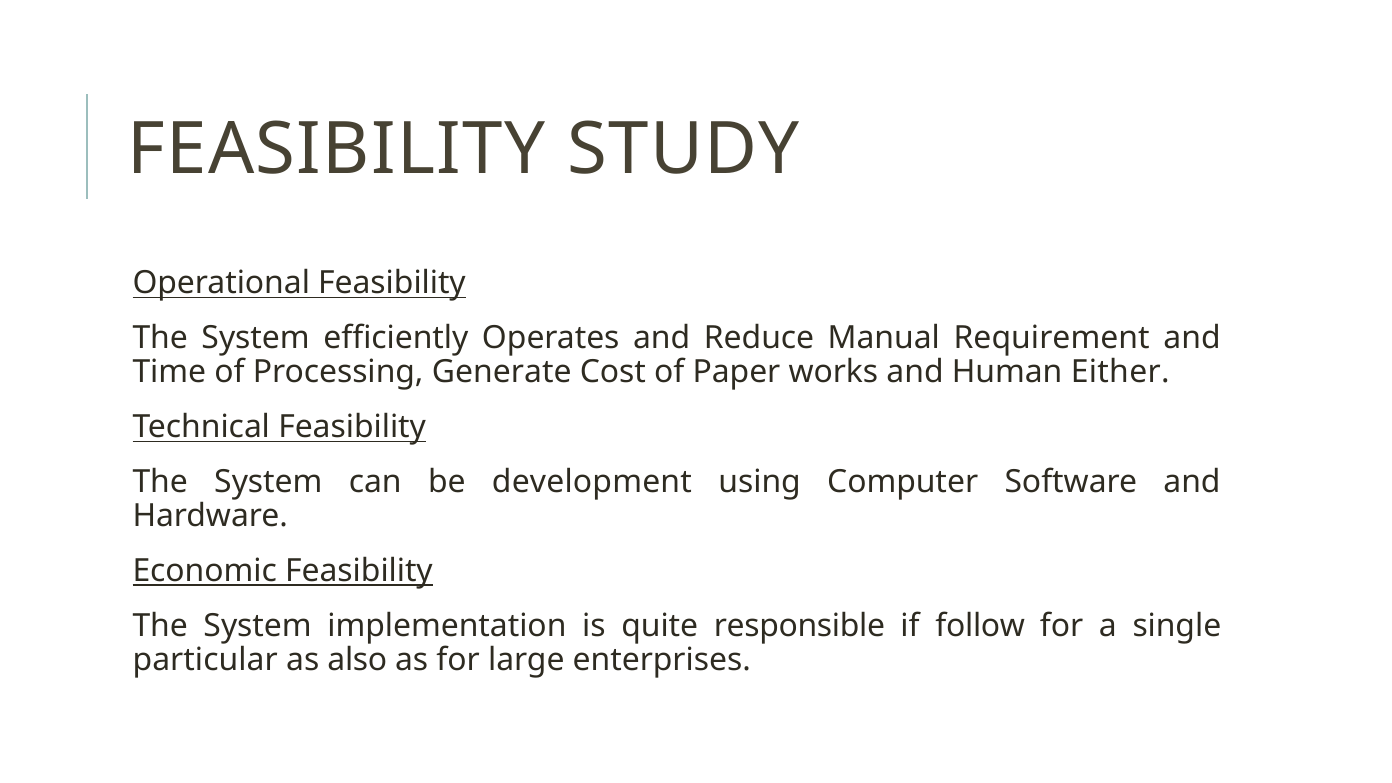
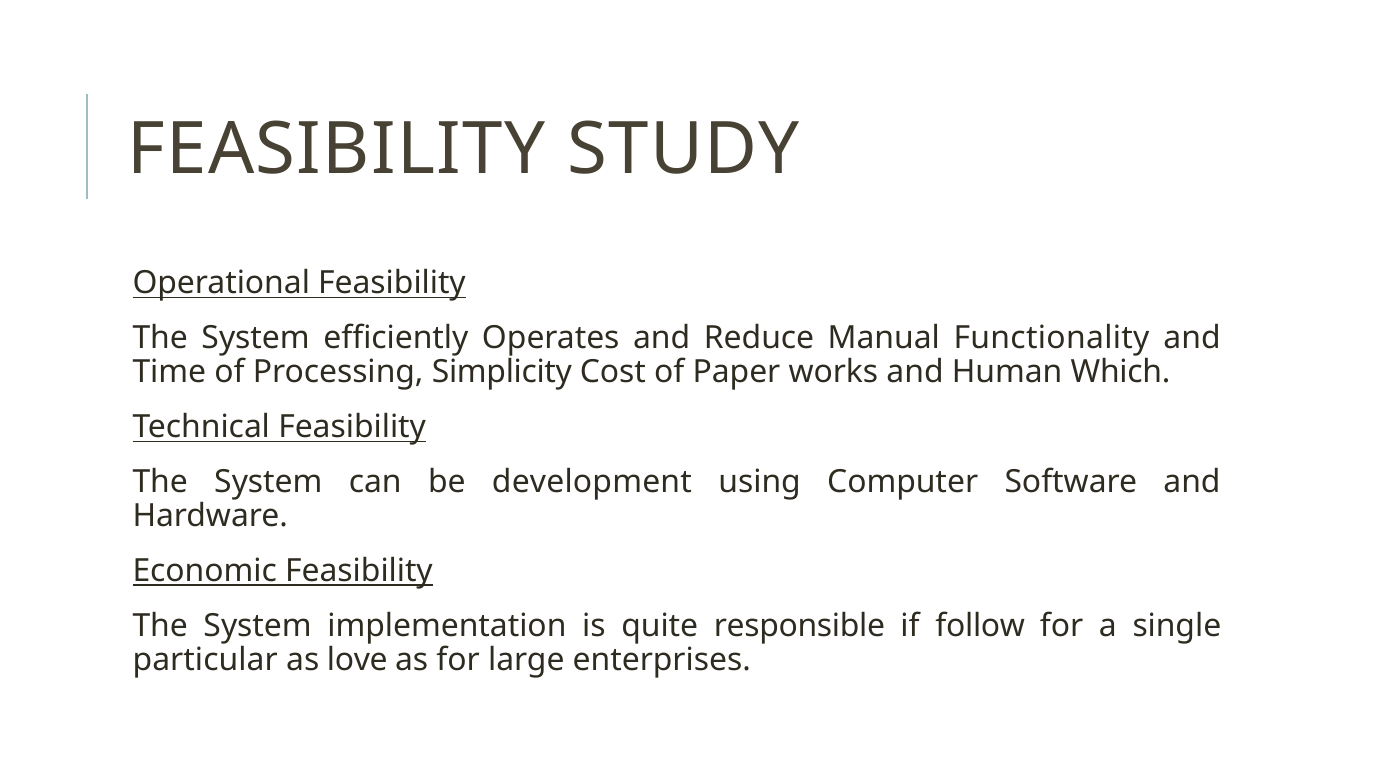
Requirement: Requirement -> Functionality
Generate: Generate -> Simplicity
Either: Either -> Which
also: also -> love
